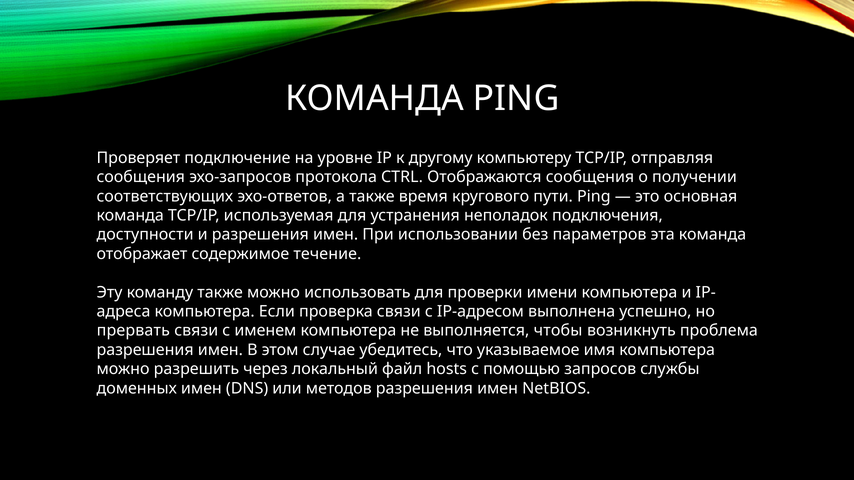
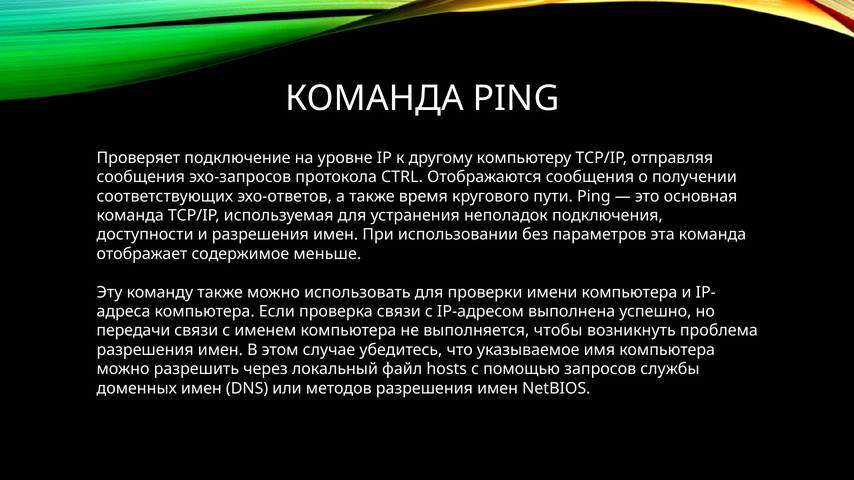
течение: течение -> меньше
прервать: прервать -> передачи
